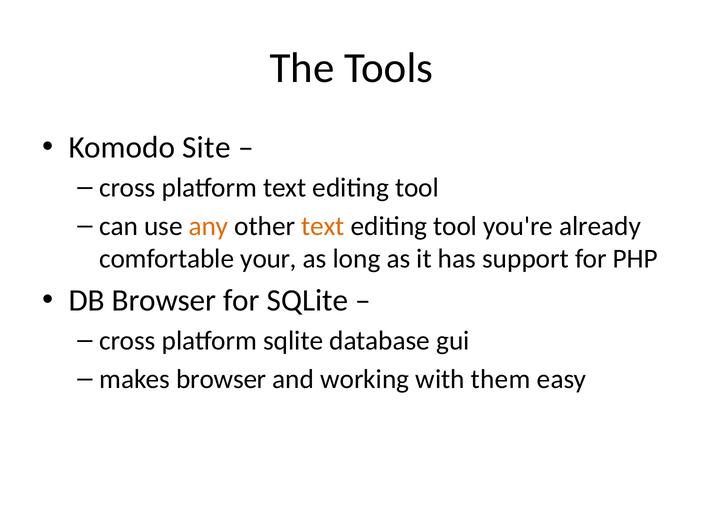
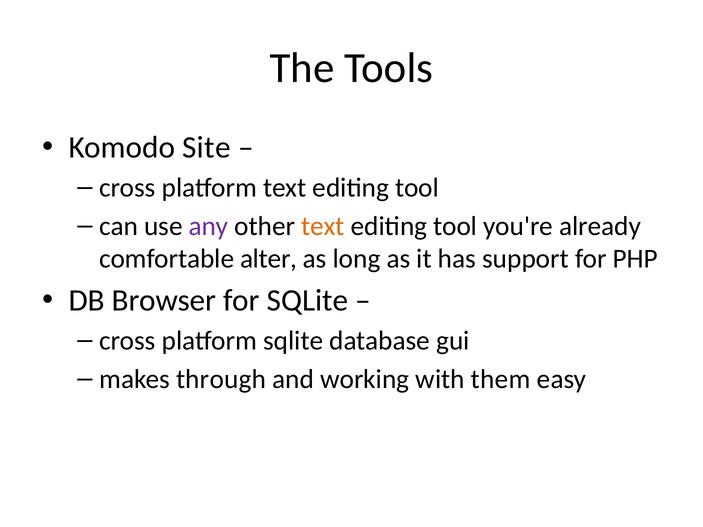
any colour: orange -> purple
your: your -> alter
makes browser: browser -> through
